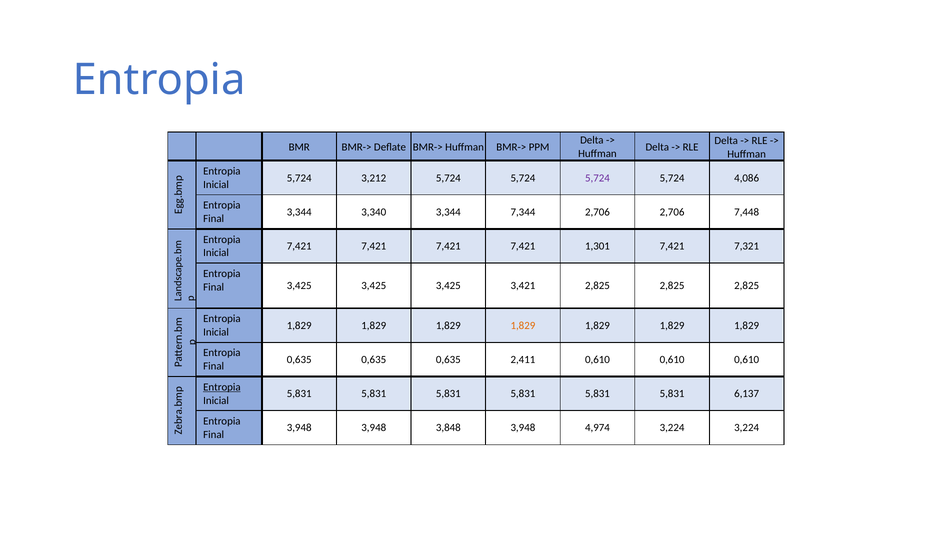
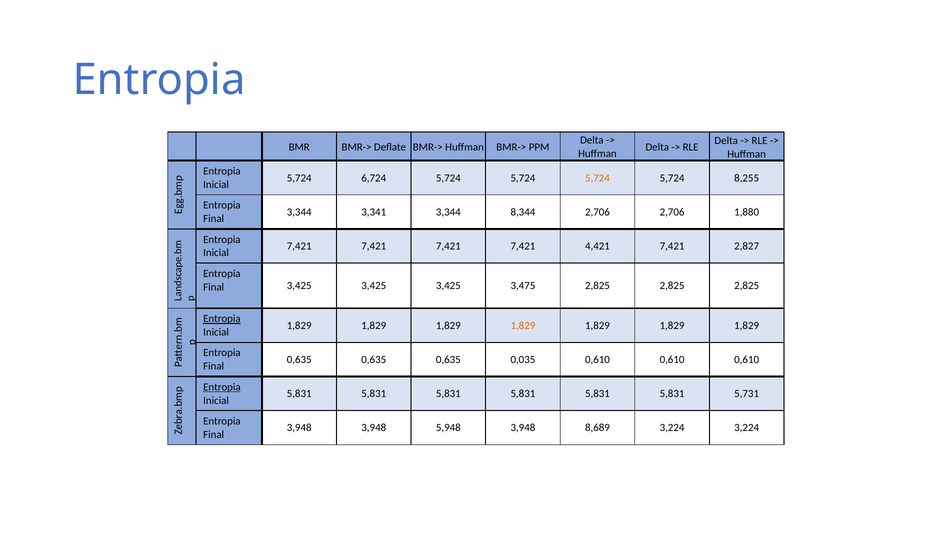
3,212: 3,212 -> 6,724
5,724 at (597, 178) colour: purple -> orange
4,086: 4,086 -> 8,255
3,340: 3,340 -> 3,341
7,344: 7,344 -> 8,344
7,448: 7,448 -> 1,880
1,301: 1,301 -> 4,421
7,321: 7,321 -> 2,827
3,421: 3,421 -> 3,475
Entropia at (222, 318) underline: none -> present
2,411: 2,411 -> 0,035
6,137: 6,137 -> 5,731
3,848: 3,848 -> 5,948
4,974: 4,974 -> 8,689
